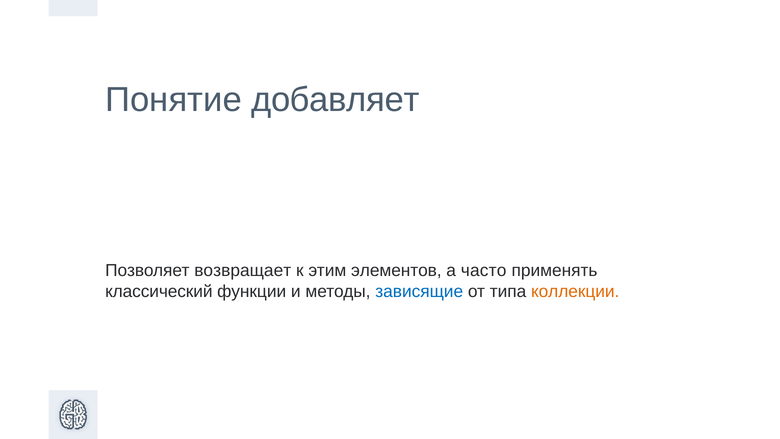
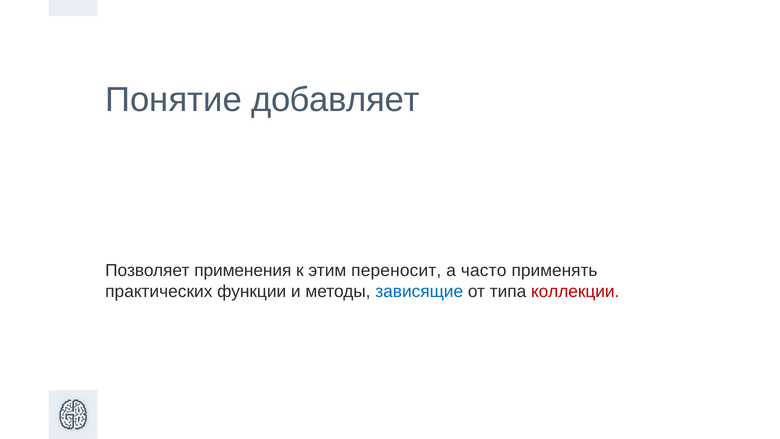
возвращает: возвращает -> применения
элементов: элементов -> переносит
классический: классический -> практических
коллекции colour: orange -> red
